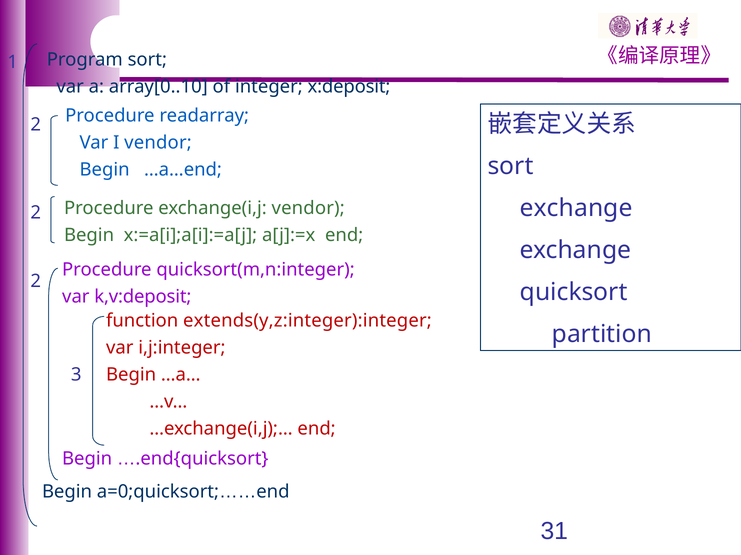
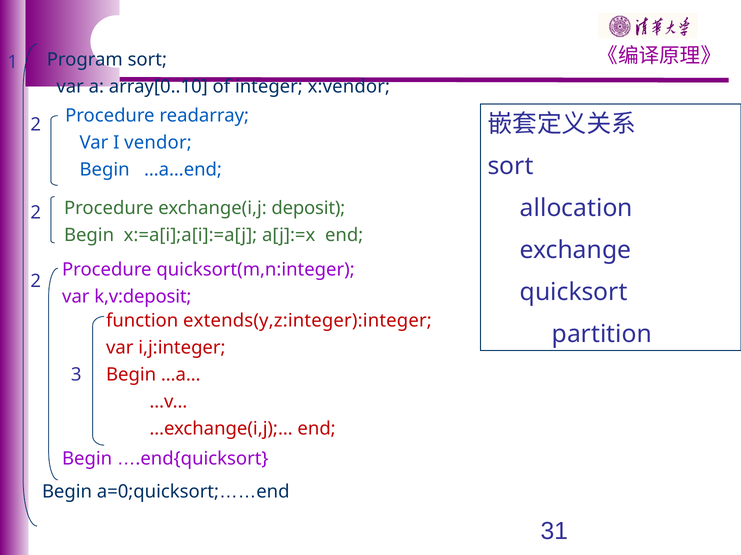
x:deposit: x:deposit -> x:vendor
exchange at (576, 208): exchange -> allocation
exchange(i,j vendor: vendor -> deposit
